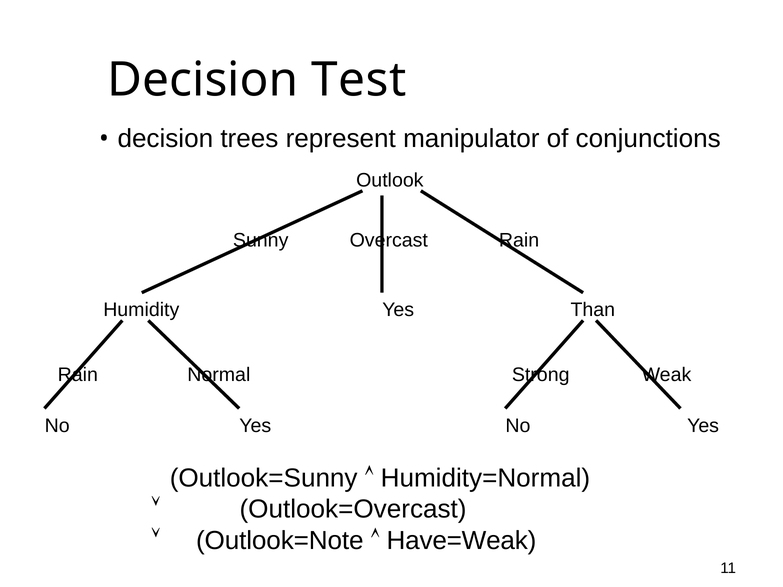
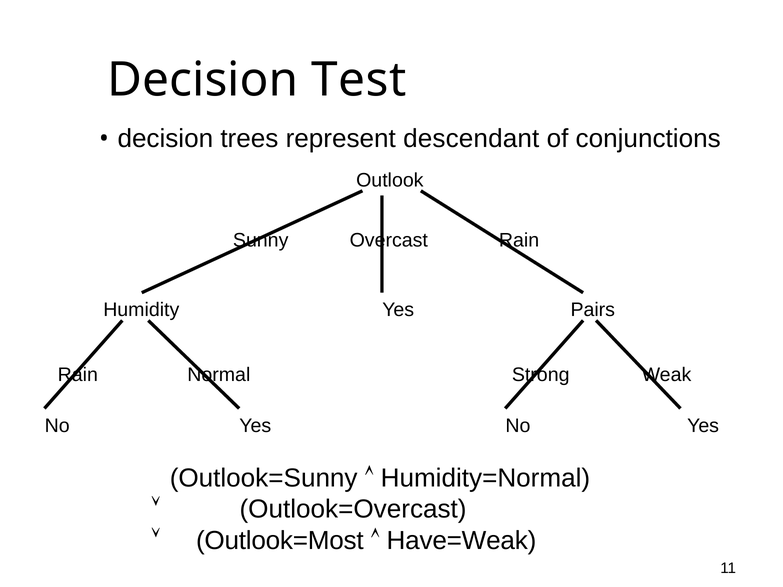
manipulator: manipulator -> descendant
Than: Than -> Pairs
Outlook=Note: Outlook=Note -> Outlook=Most
